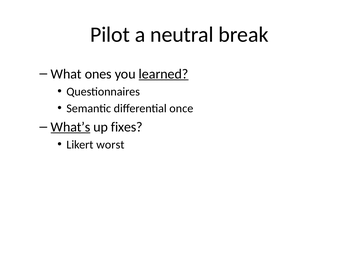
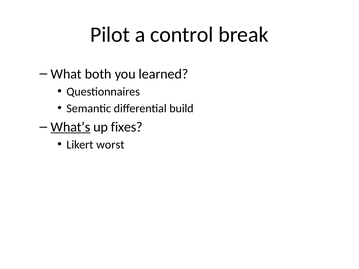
neutral: neutral -> control
ones: ones -> both
learned underline: present -> none
once: once -> build
